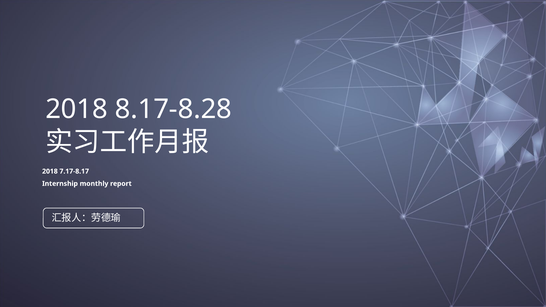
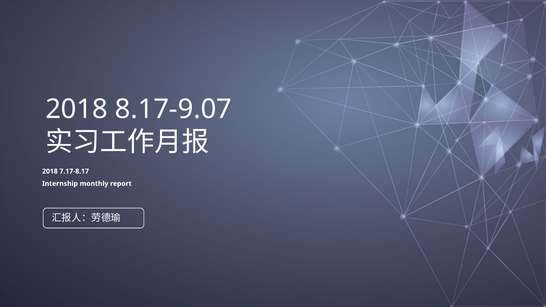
8.17-8.28: 8.17-8.28 -> 8.17-9.07
